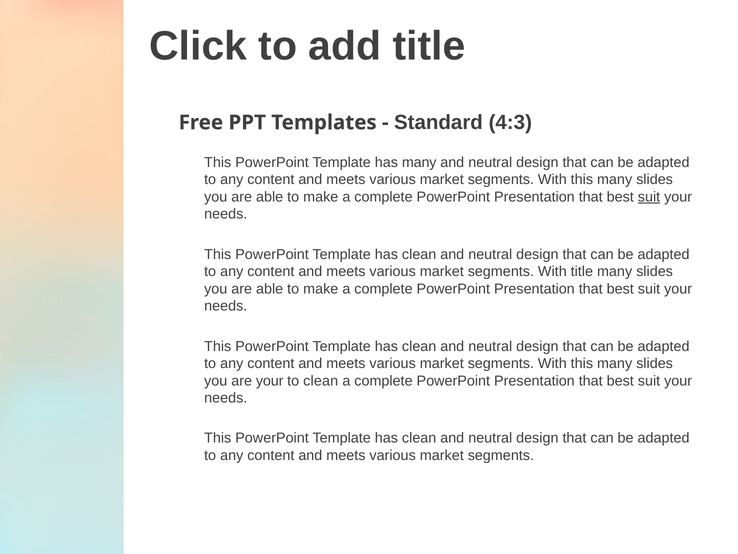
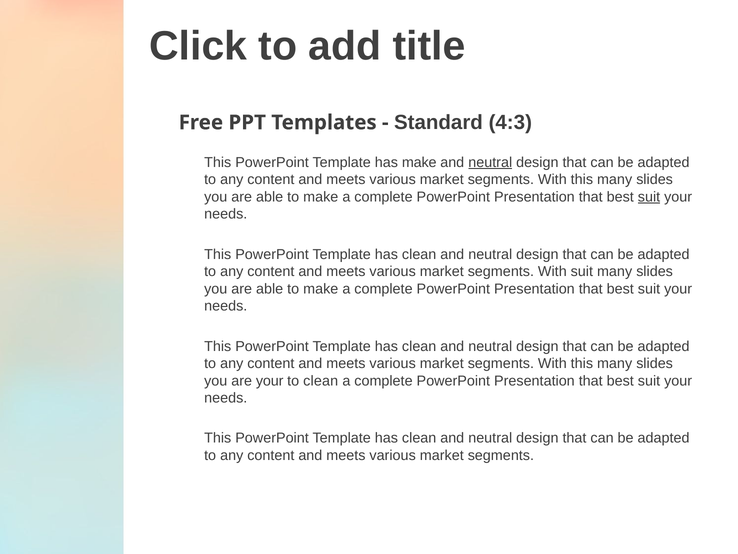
has many: many -> make
neutral at (490, 162) underline: none -> present
With title: title -> suit
